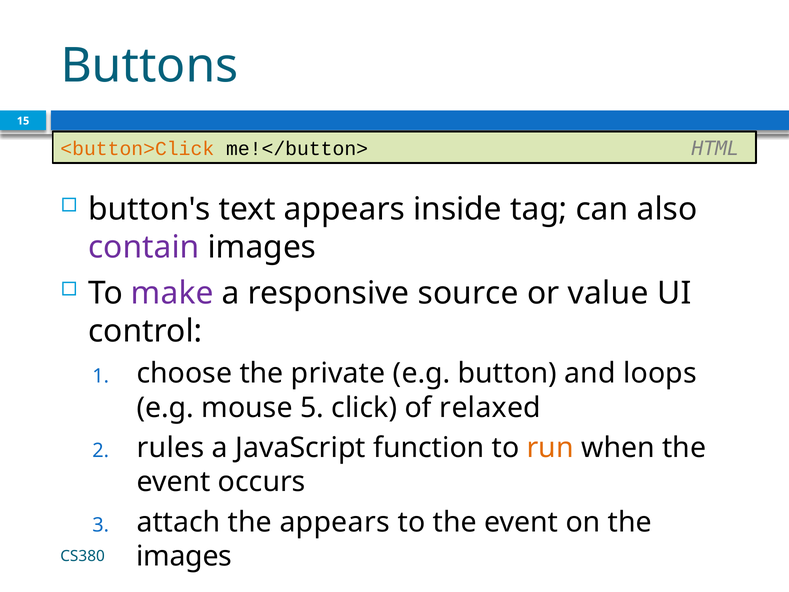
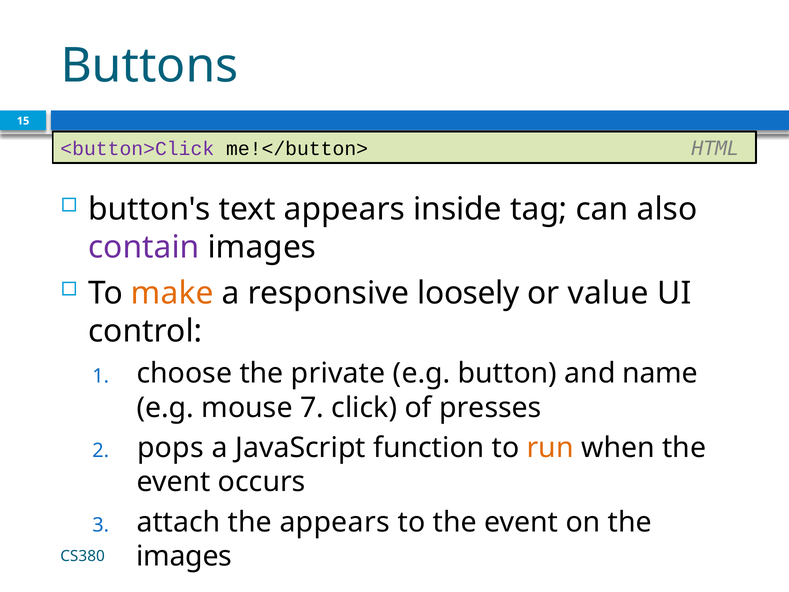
<button>Click colour: orange -> purple
make colour: purple -> orange
source: source -> loosely
loops: loops -> name
5: 5 -> 7
relaxed: relaxed -> presses
rules: rules -> pops
